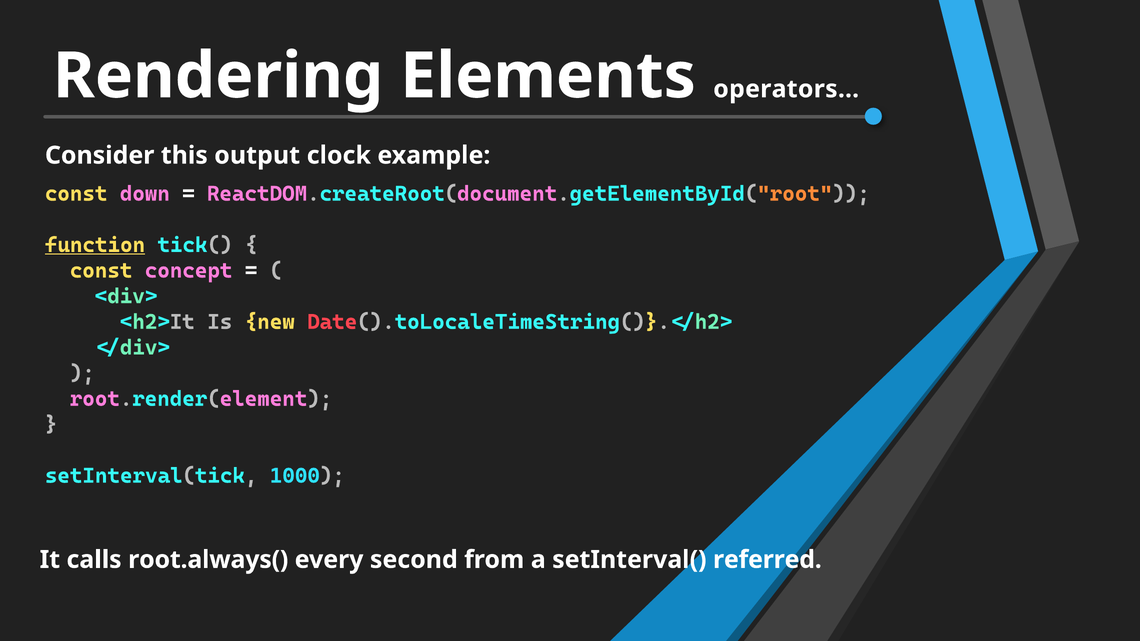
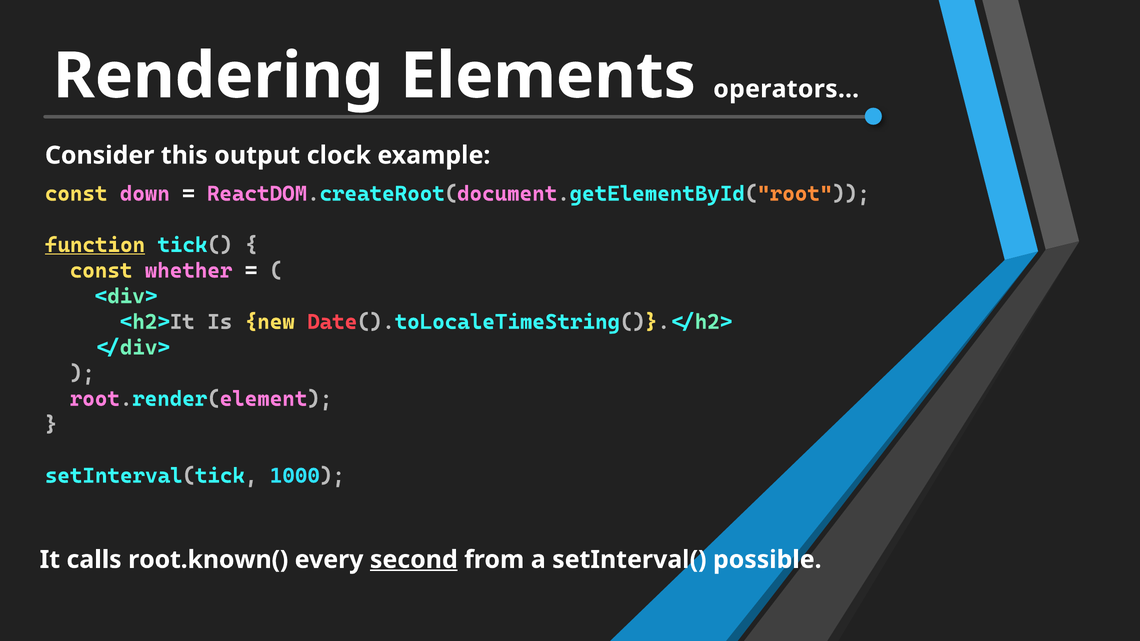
concept: concept -> whether
root.always(: root.always( -> root.known(
second underline: none -> present
referred: referred -> possible
